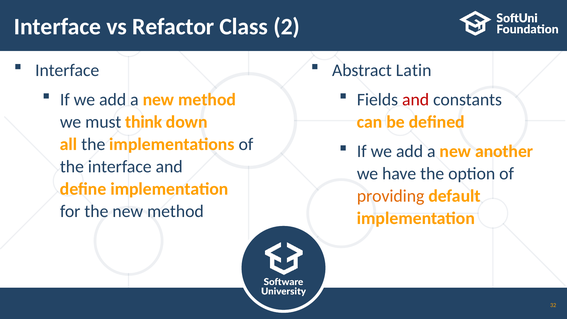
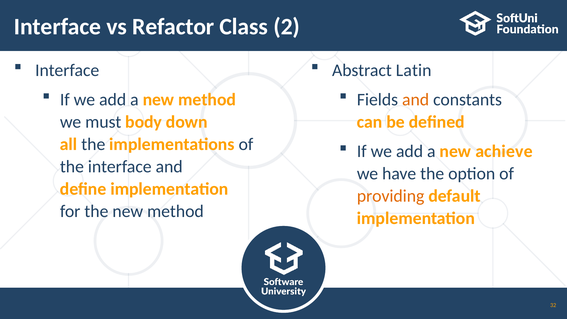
and at (416, 100) colour: red -> orange
think: think -> body
another: another -> achieve
